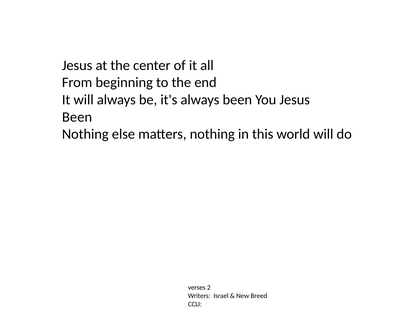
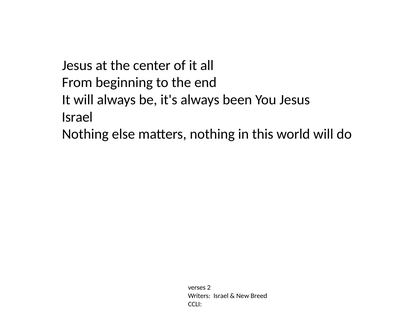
Been at (77, 117): Been -> Israel
